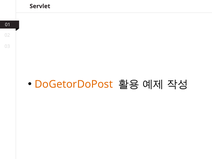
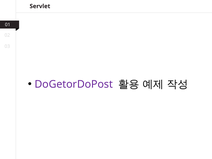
DoGetorDoPost colour: orange -> purple
